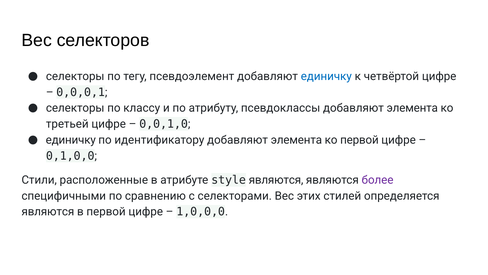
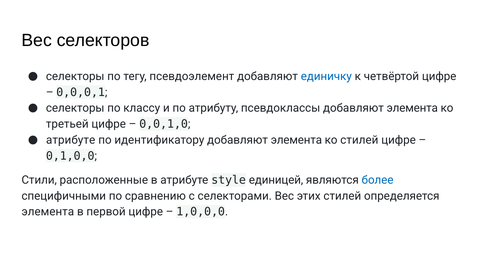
единичку at (71, 140): единичку -> атрибуте
ко первой: первой -> стилей
style являются: являются -> единицей
более colour: purple -> blue
являются at (48, 211): являются -> элемента
